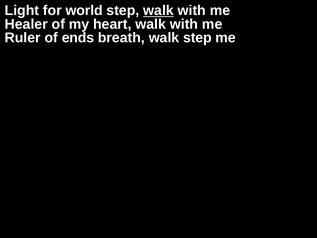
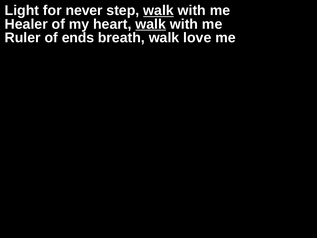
world: world -> never
walk at (151, 24) underline: none -> present
walk step: step -> love
